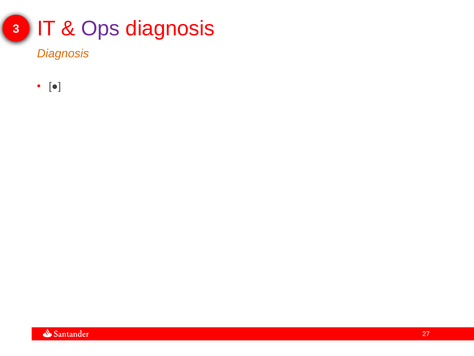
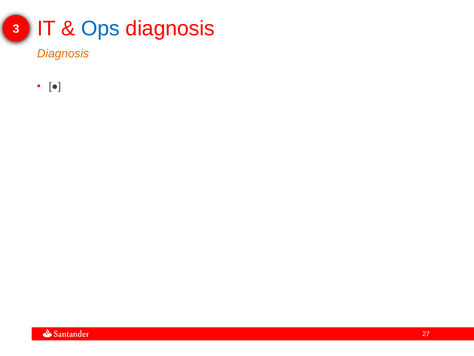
Ops colour: purple -> blue
